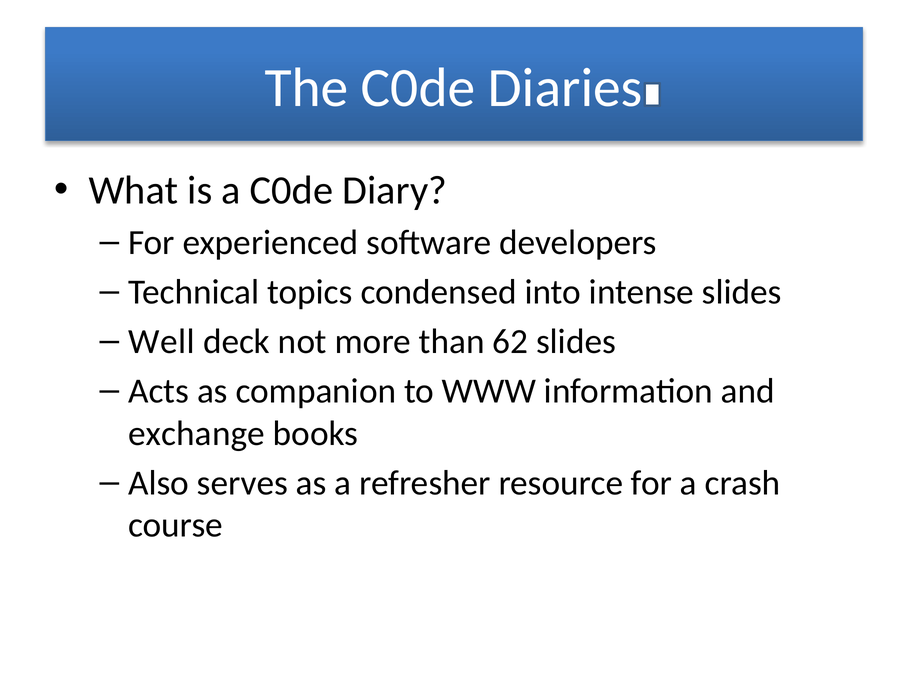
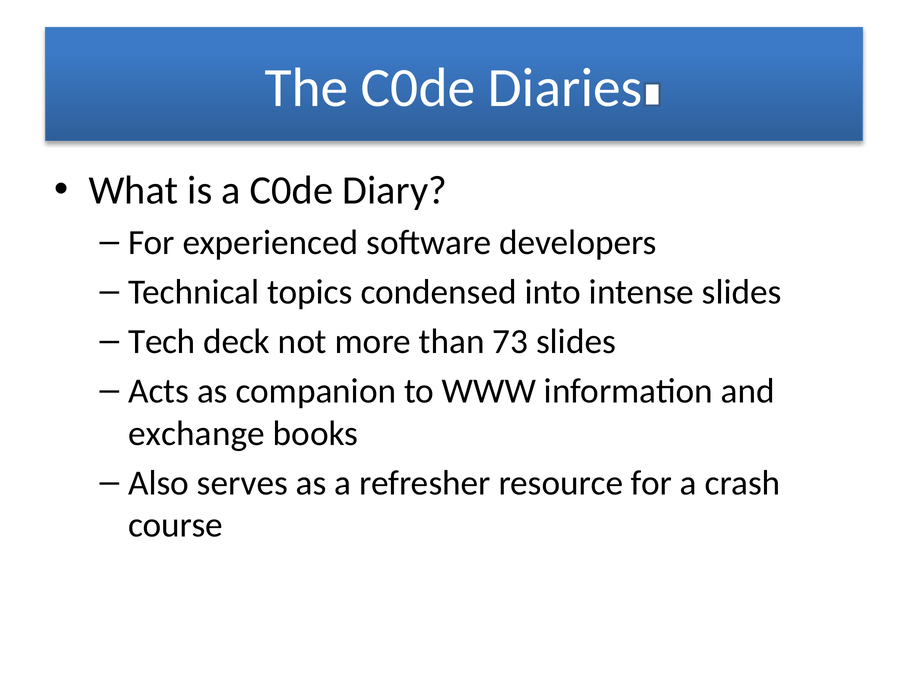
Well: Well -> Tech
62: 62 -> 73
